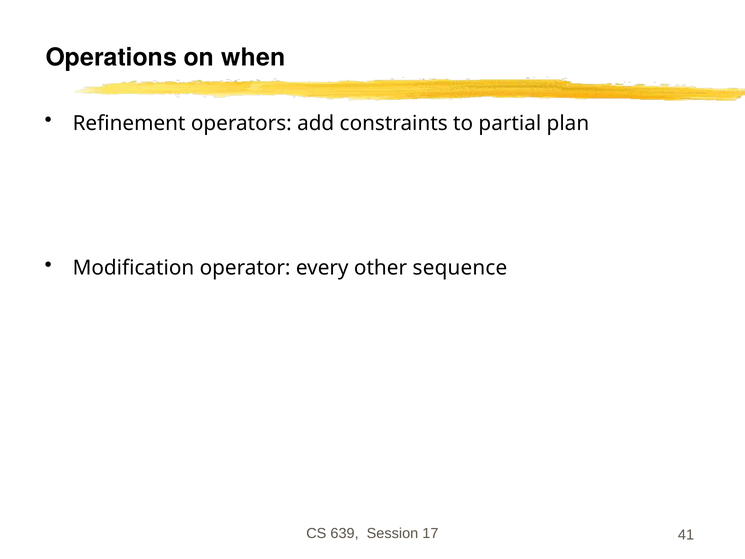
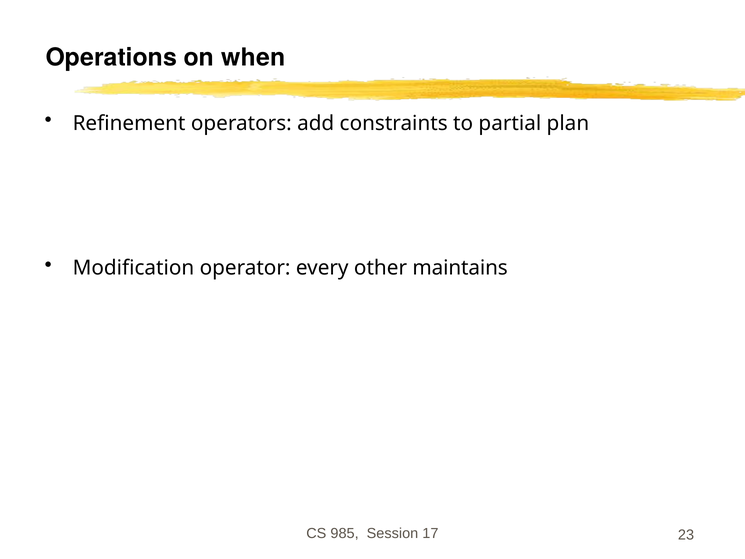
sequence: sequence -> maintains
639: 639 -> 985
41: 41 -> 23
